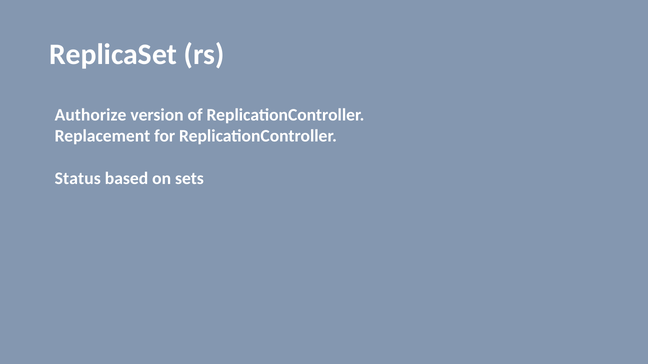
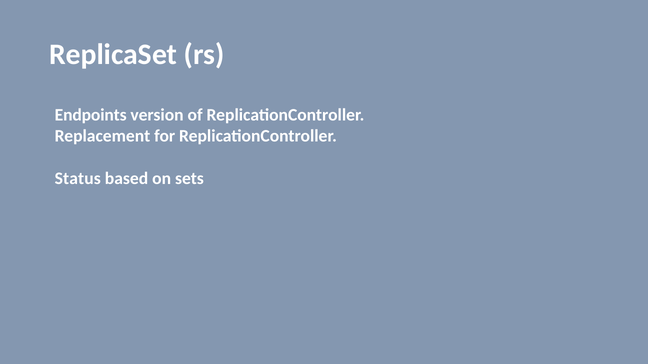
Authorize: Authorize -> Endpoints
